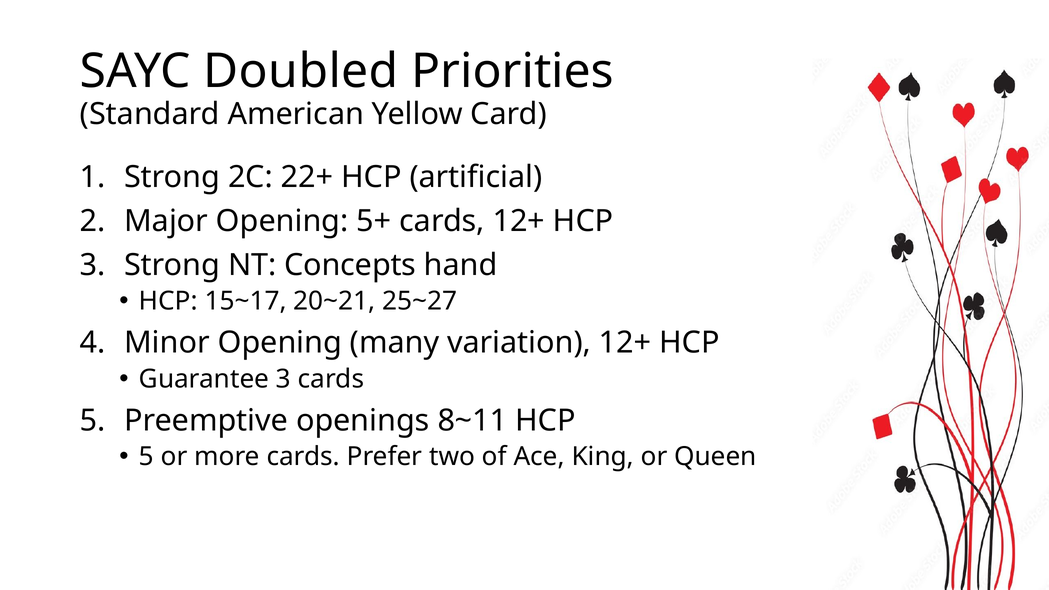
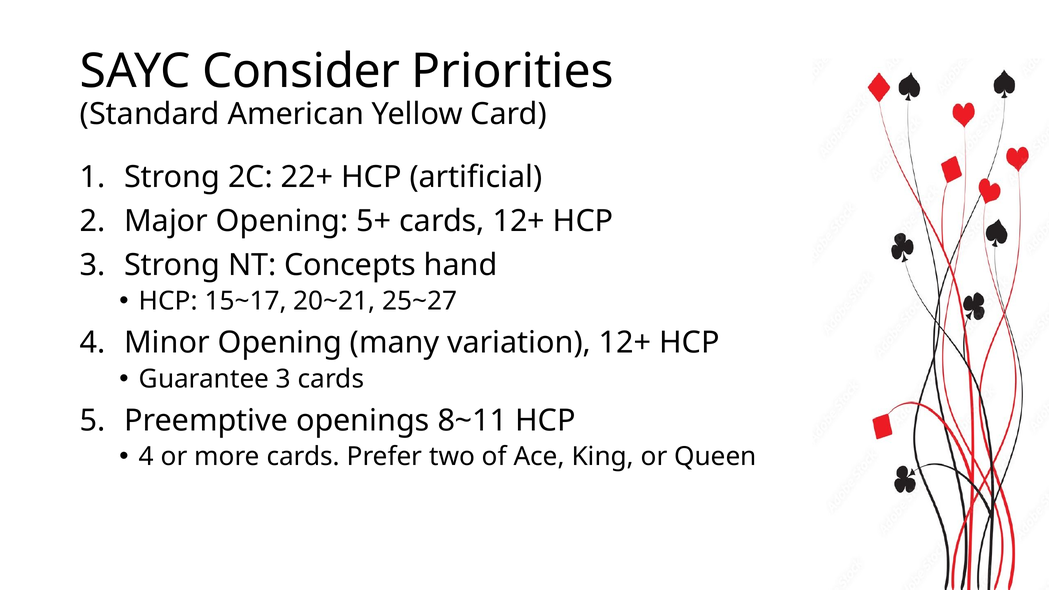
Doubled: Doubled -> Consider
5 at (146, 457): 5 -> 4
